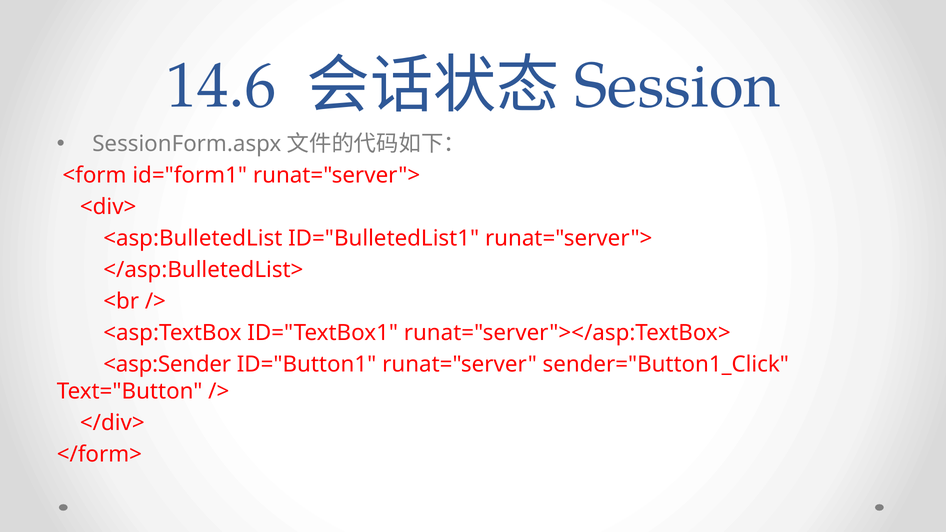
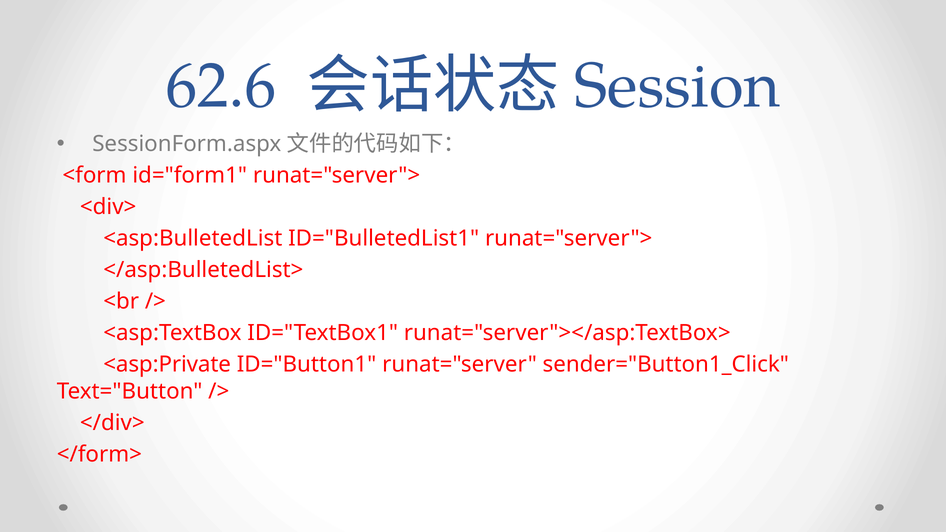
14.6: 14.6 -> 62.6
<asp:Sender: <asp:Sender -> <asp:Private
